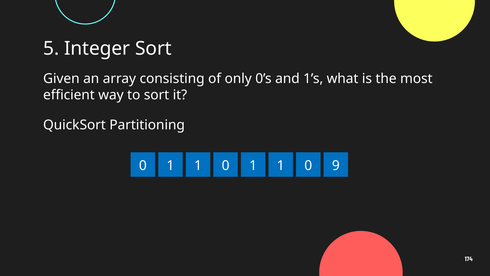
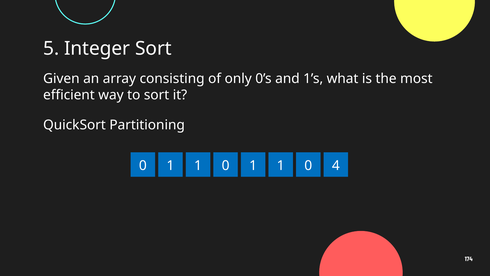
9: 9 -> 4
